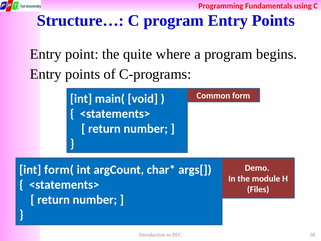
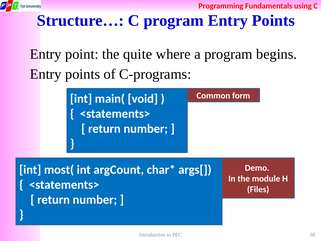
form(: form( -> most(
